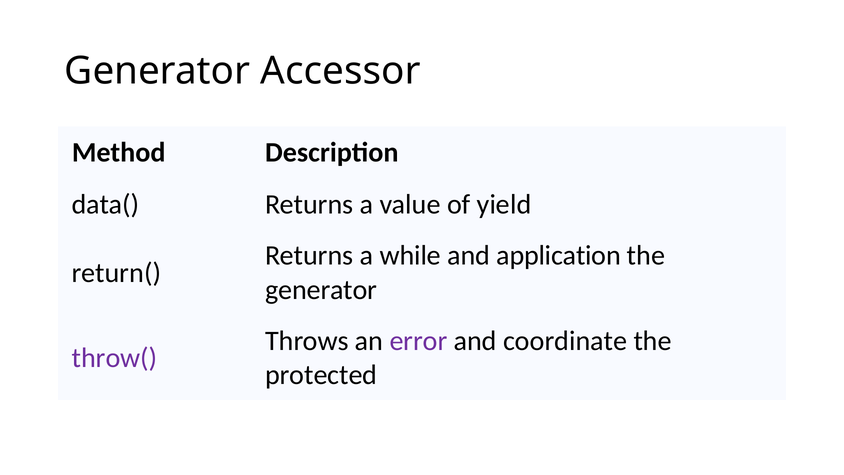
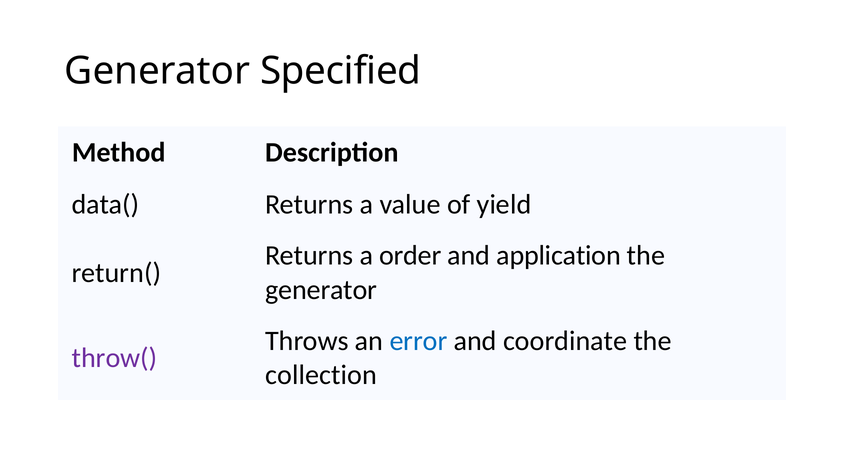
Accessor: Accessor -> Specified
while: while -> order
error colour: purple -> blue
protected: protected -> collection
